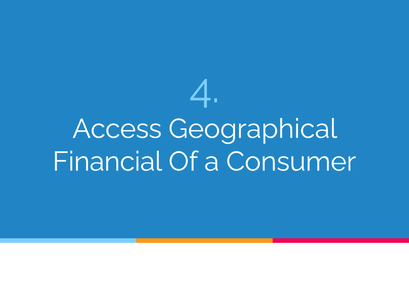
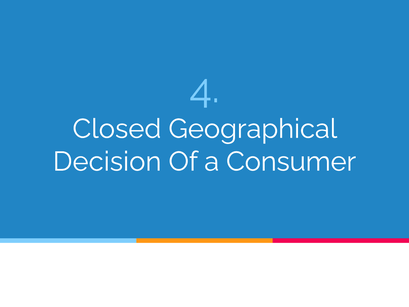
Access: Access -> Closed
Financial: Financial -> Decision
